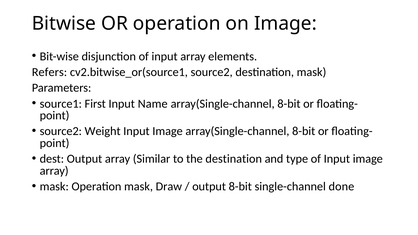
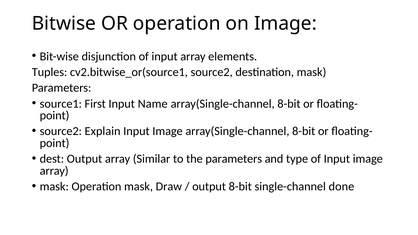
Refers: Refers -> Tuples
Weight: Weight -> Explain
the destination: destination -> parameters
